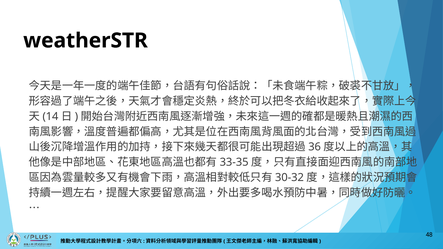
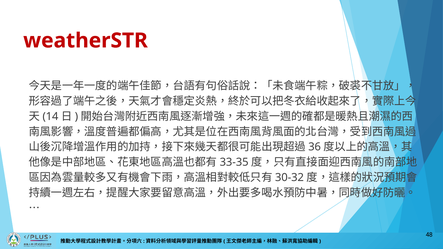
weatherSTR colour: black -> red
